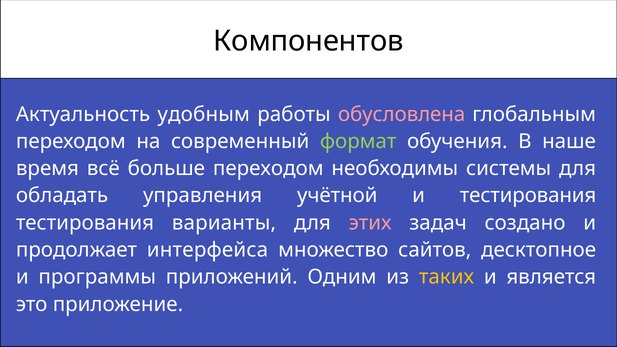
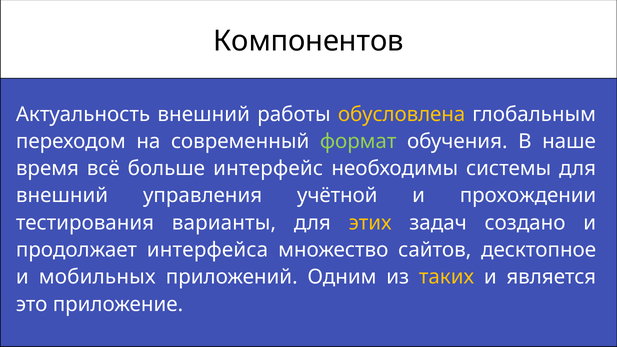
Актуальность удобным: удобным -> внешний
обусловлена colour: pink -> yellow
больше переходом: переходом -> интерфейс
обладать at (62, 196): обладать -> внешний
и тестирования: тестирования -> прохождении
этих colour: pink -> yellow
программы: программы -> мобильных
